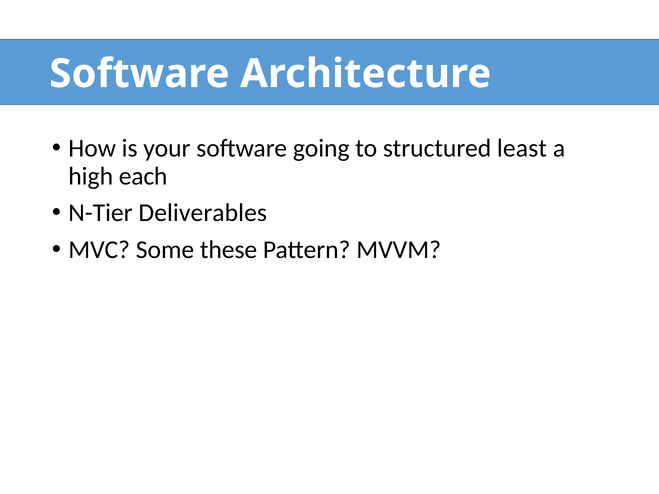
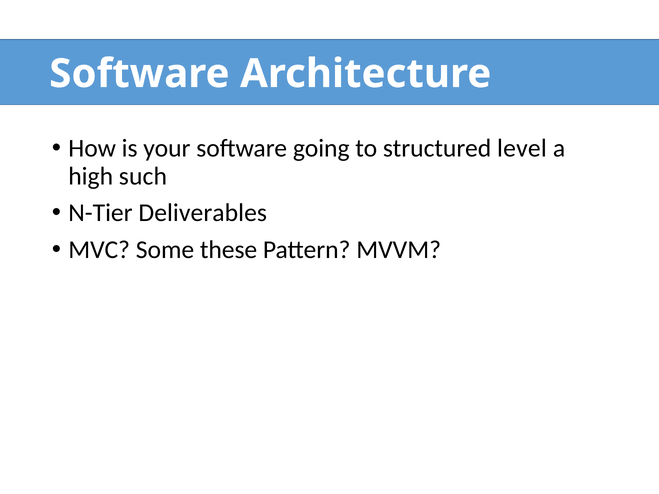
least: least -> level
each: each -> such
